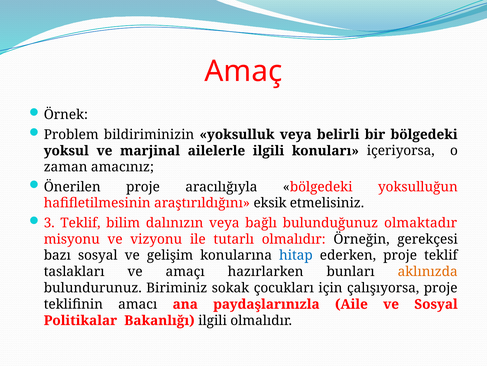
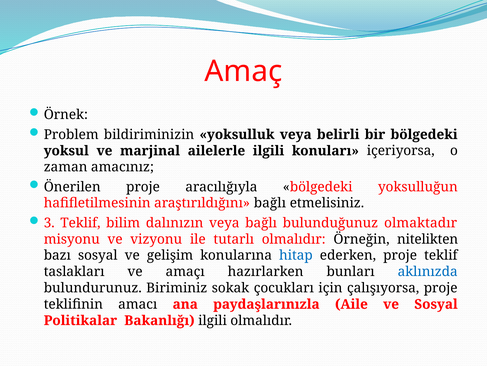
araştırıldığını eksik: eksik -> bağlı
gerekçesi: gerekçesi -> nitelikten
aklınızda colour: orange -> blue
